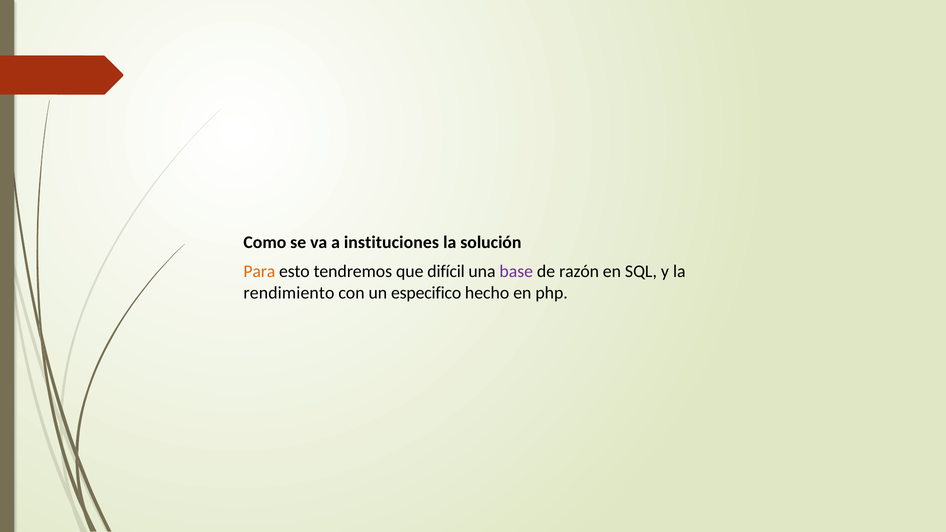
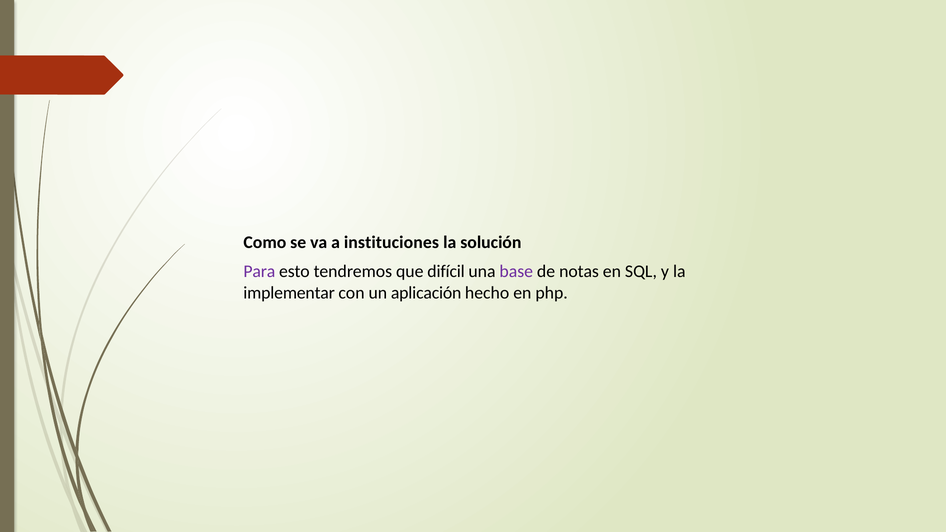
Para colour: orange -> purple
razón: razón -> notas
rendimiento: rendimiento -> implementar
especifico: especifico -> aplicación
